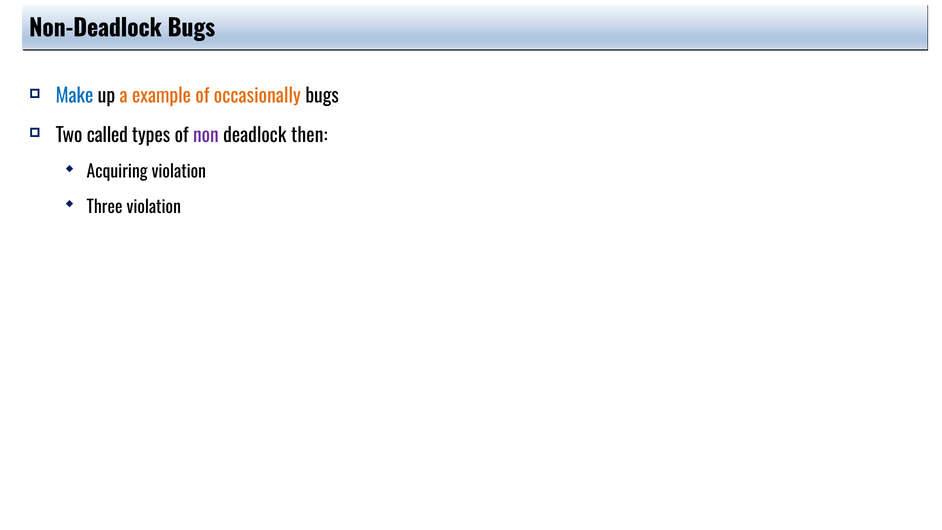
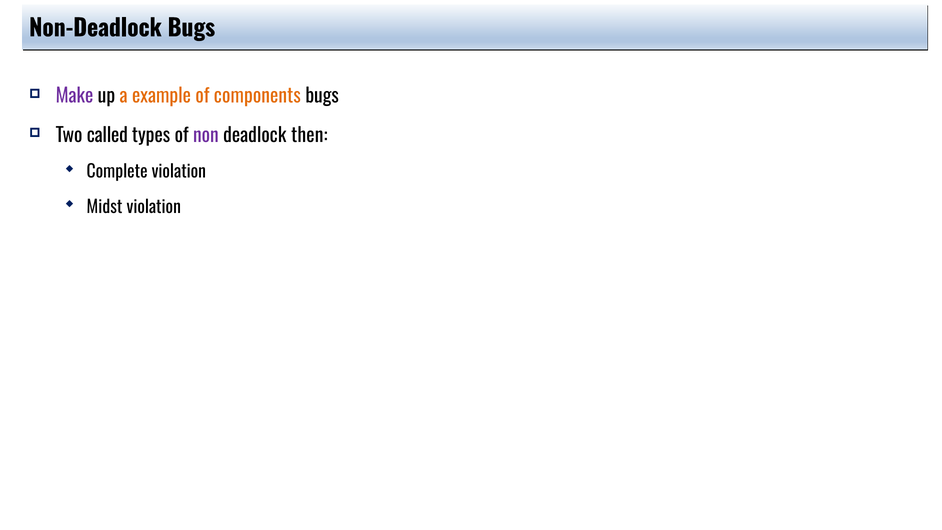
Make colour: blue -> purple
occasionally: occasionally -> components
Acquiring: Acquiring -> Complete
Three: Three -> Midst
